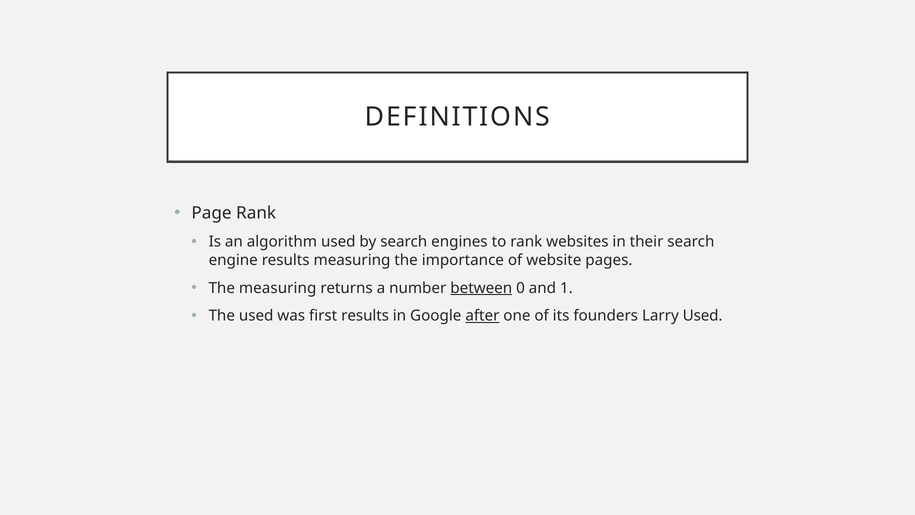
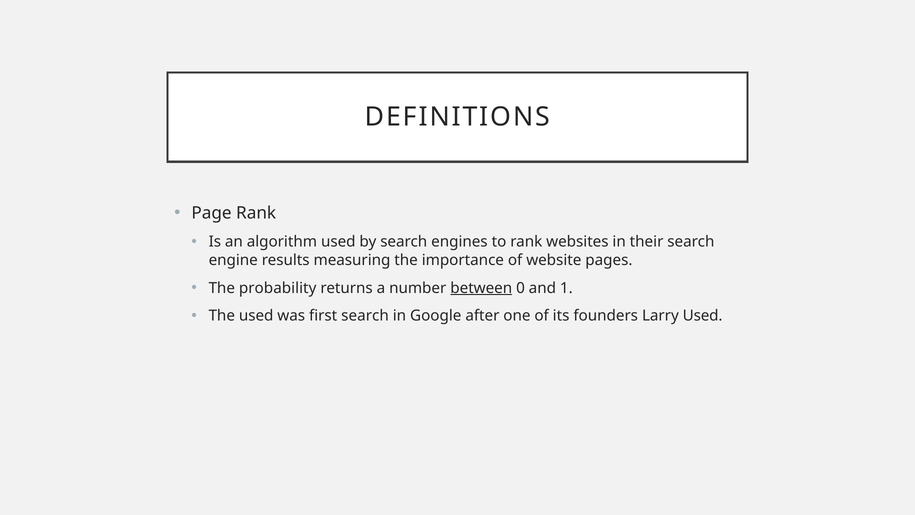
The measuring: measuring -> probability
first results: results -> search
after underline: present -> none
